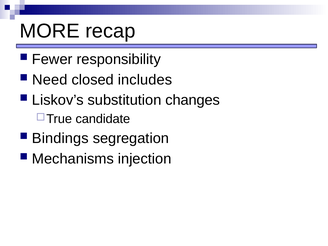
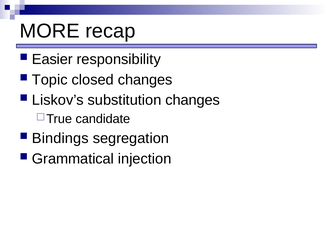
Fewer: Fewer -> Easier
Need: Need -> Topic
closed includes: includes -> changes
Mechanisms: Mechanisms -> Grammatical
